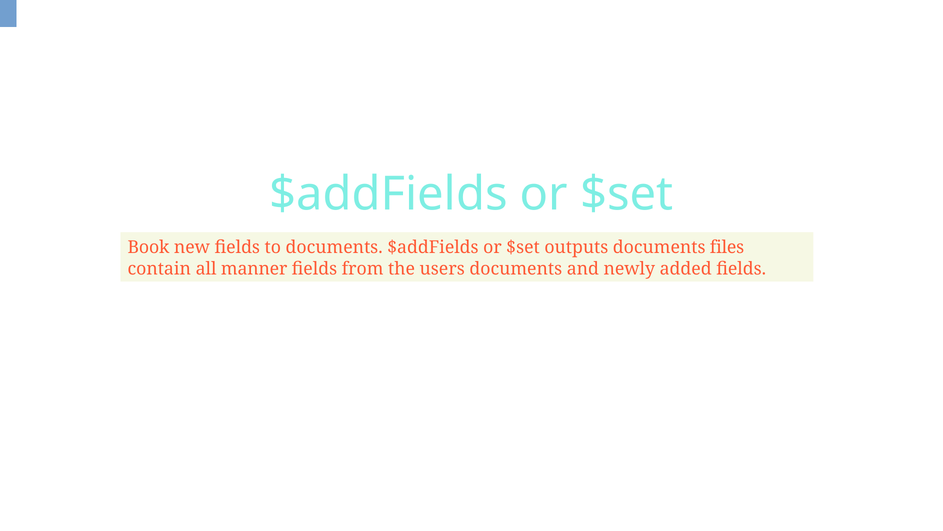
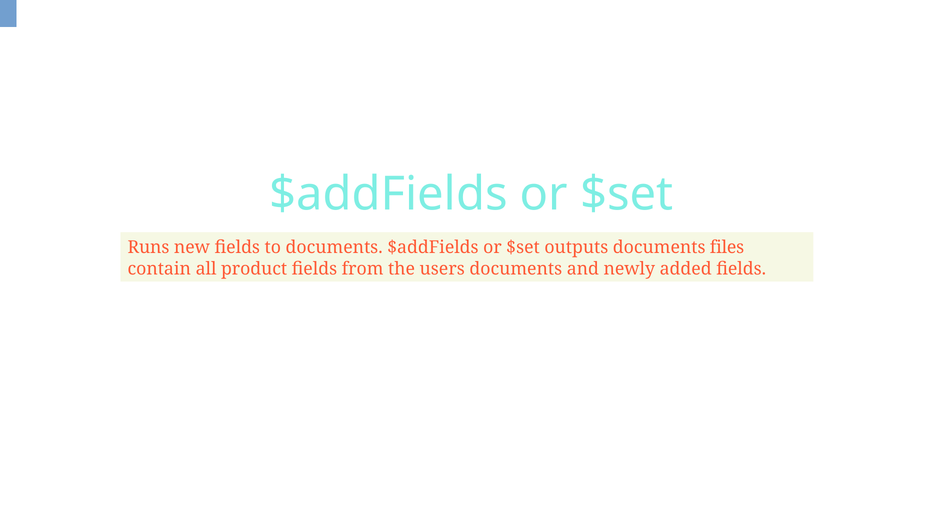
Book: Book -> Runs
manner: manner -> product
